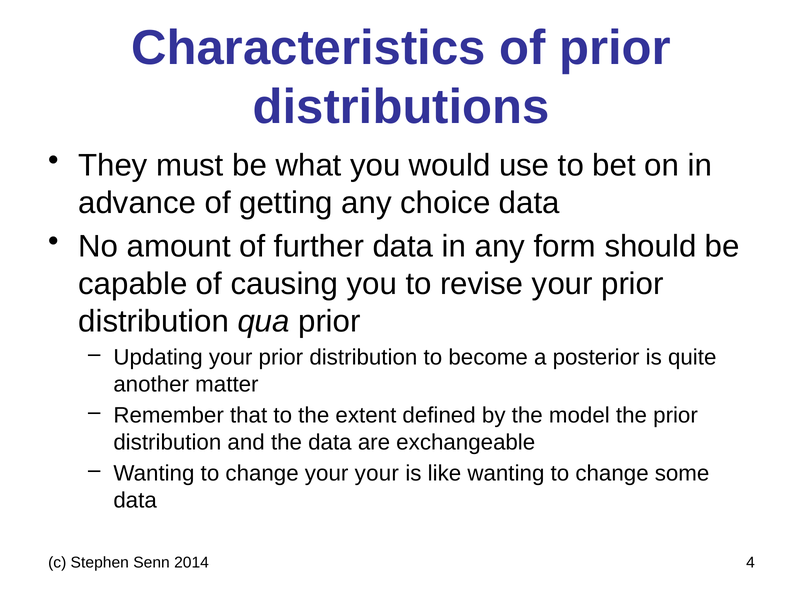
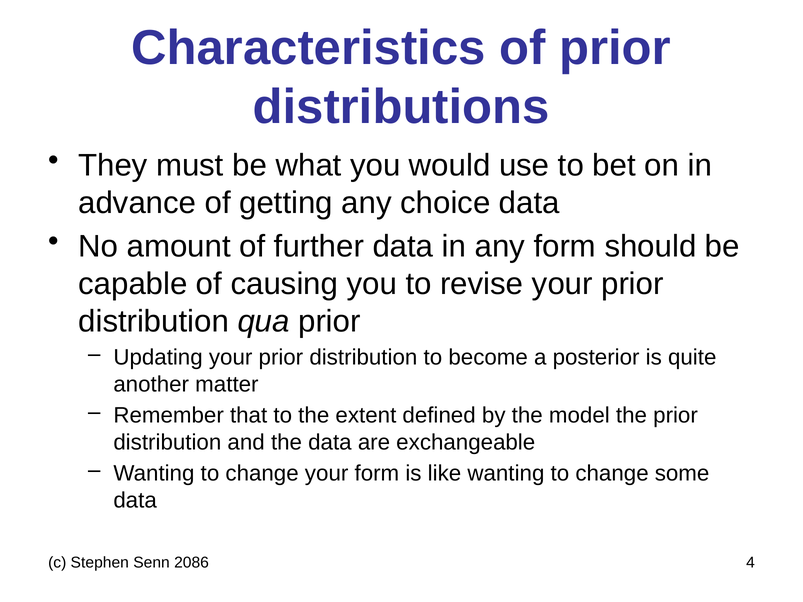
your your: your -> form
2014: 2014 -> 2086
